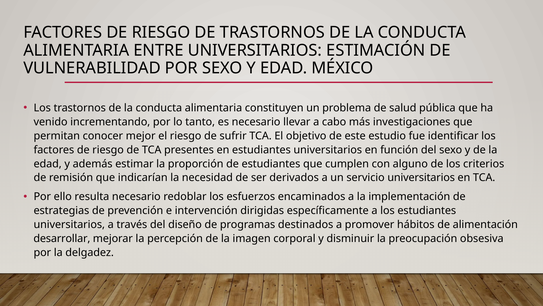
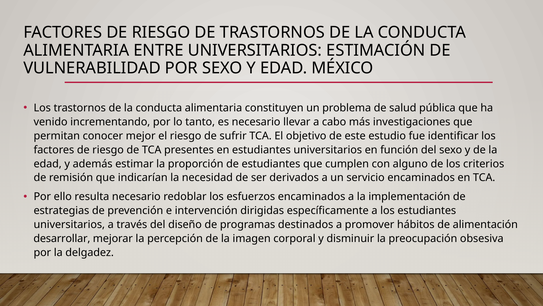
servicio universitarios: universitarios -> encaminados
